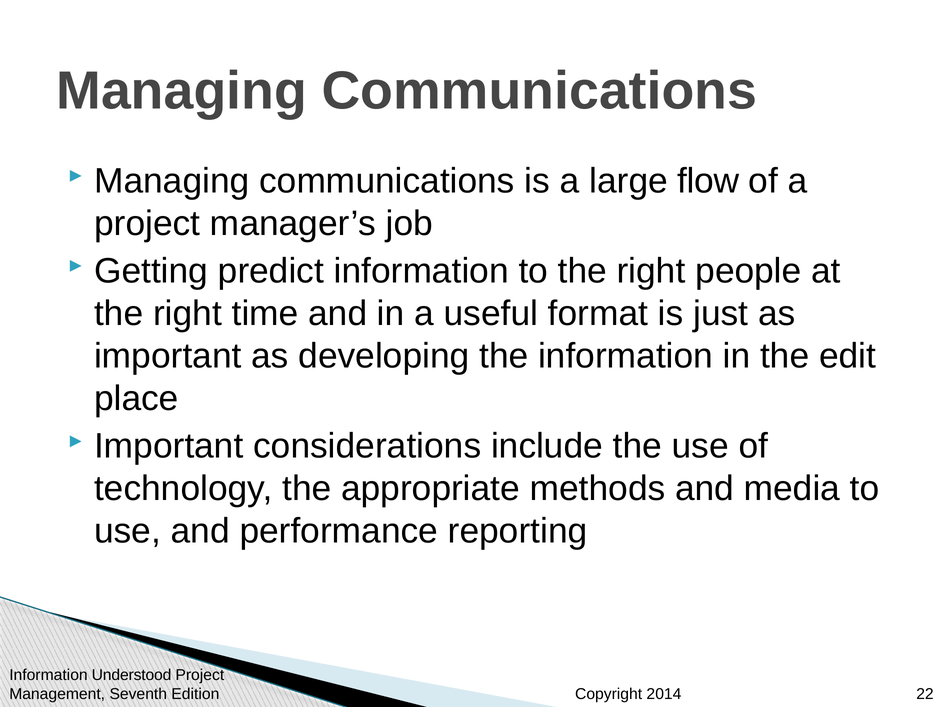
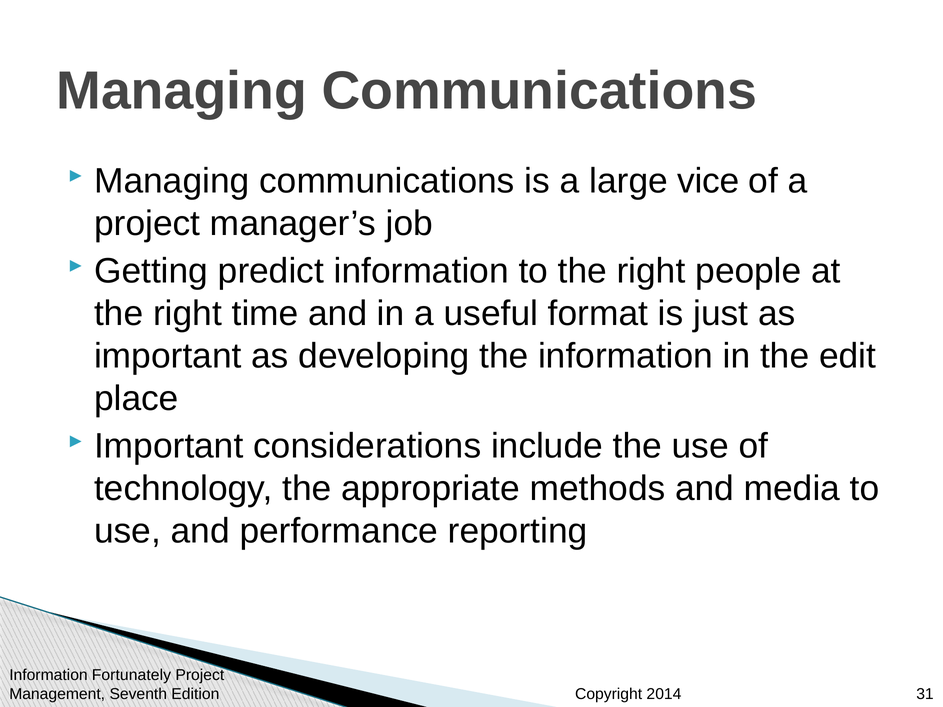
flow: flow -> vice
Understood: Understood -> Fortunately
22: 22 -> 31
